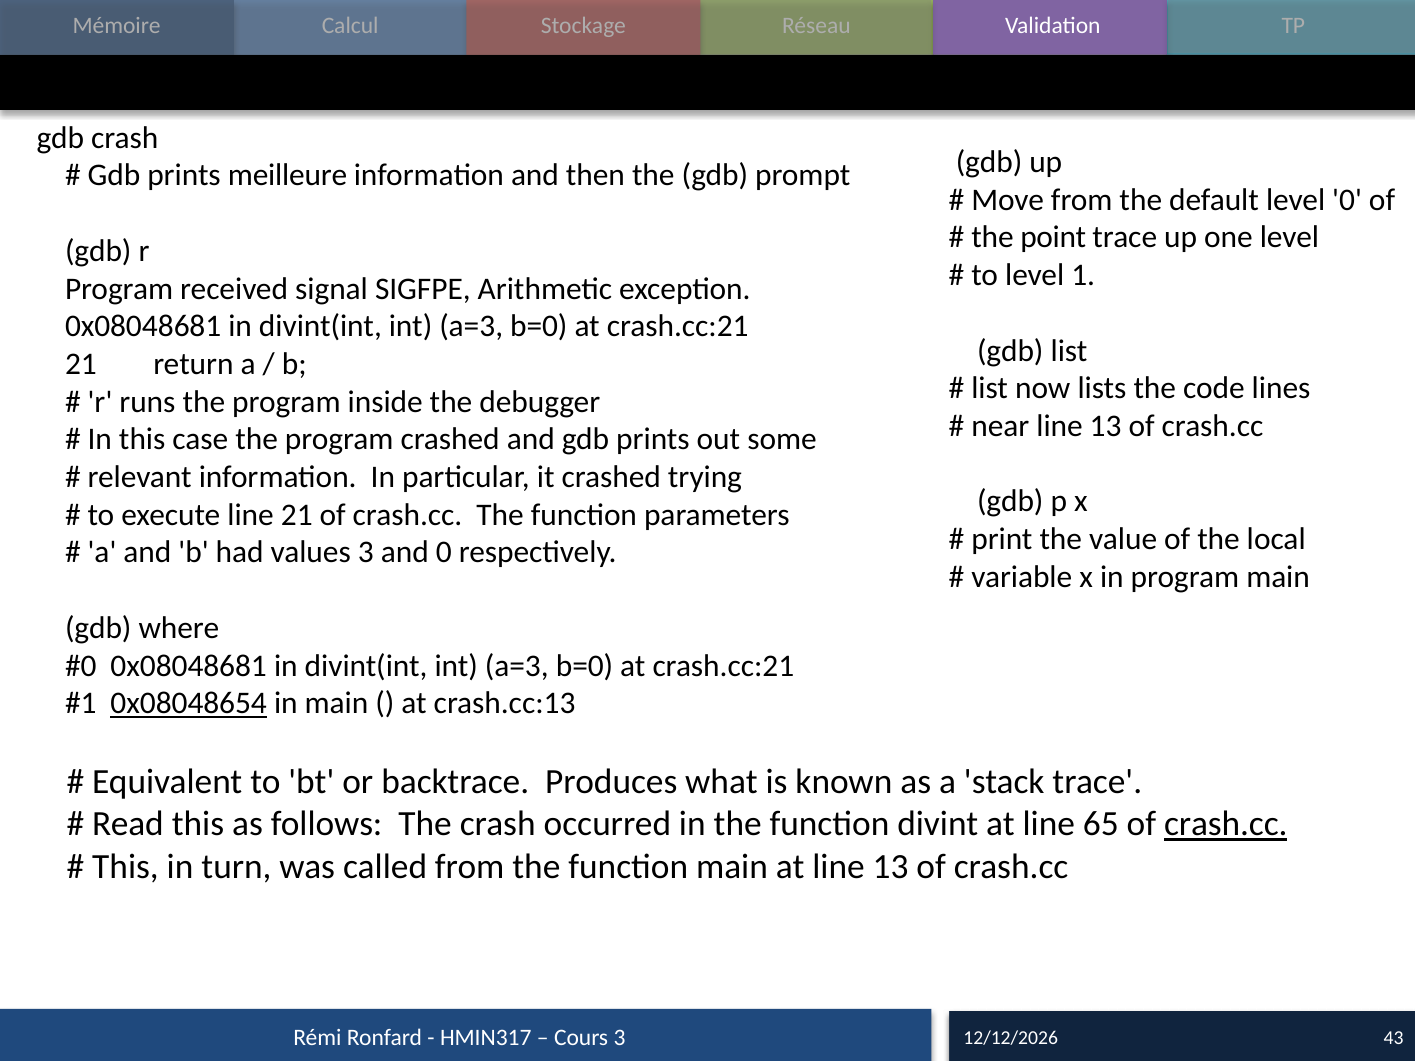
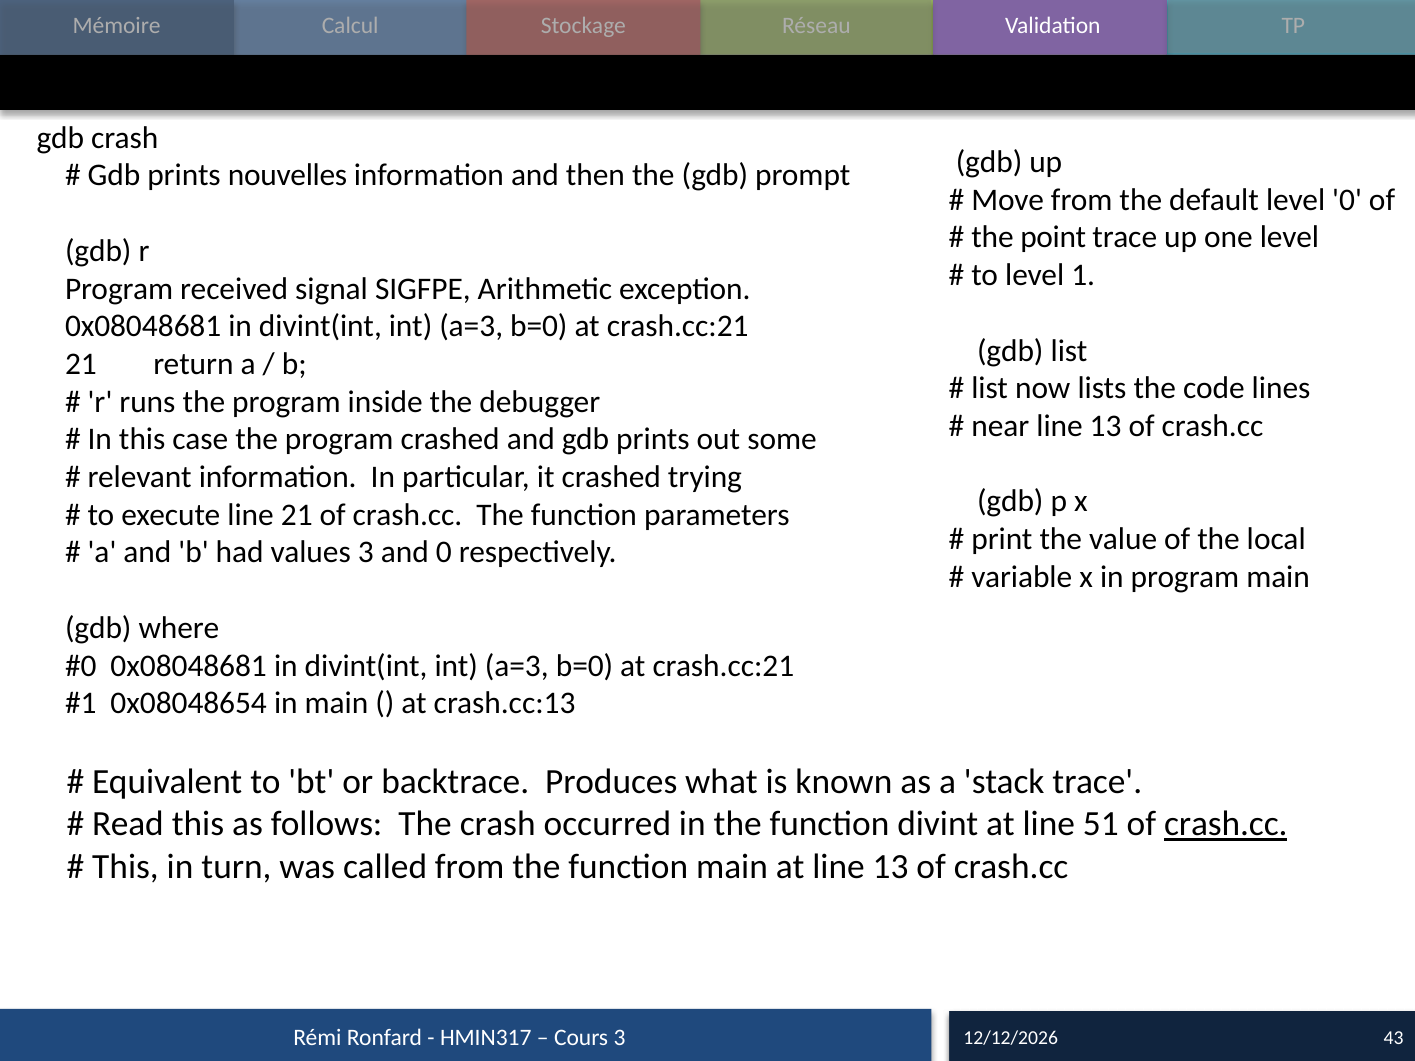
meilleure: meilleure -> nouvelles
0x08048654 underline: present -> none
65: 65 -> 51
